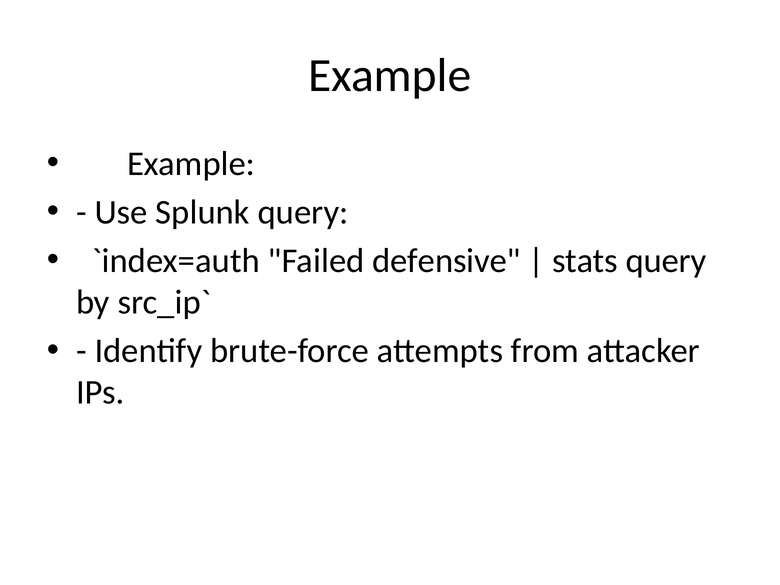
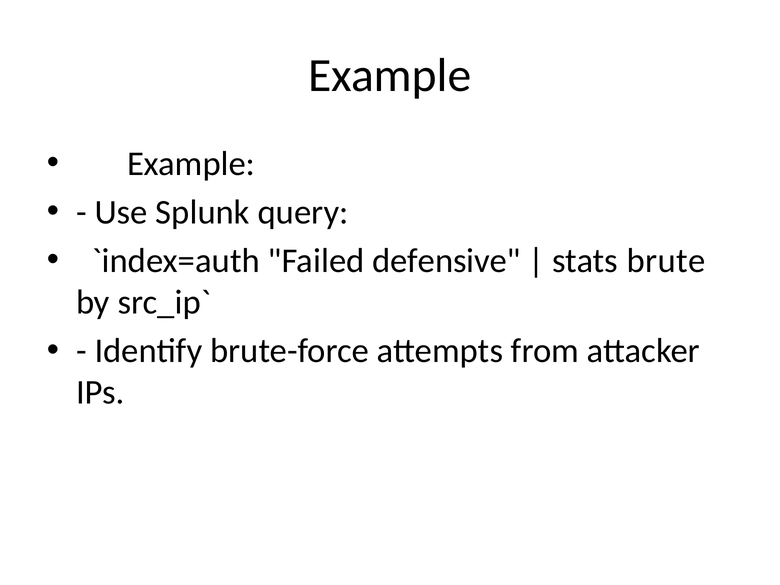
stats query: query -> brute
